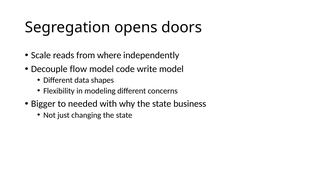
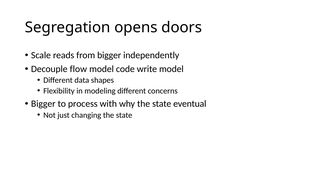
from where: where -> bigger
needed: needed -> process
business: business -> eventual
